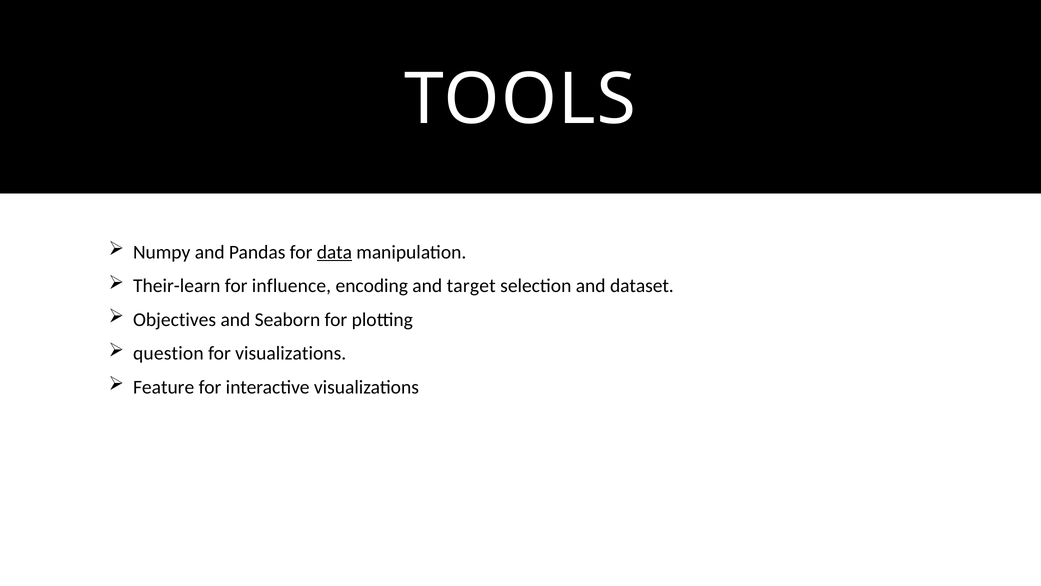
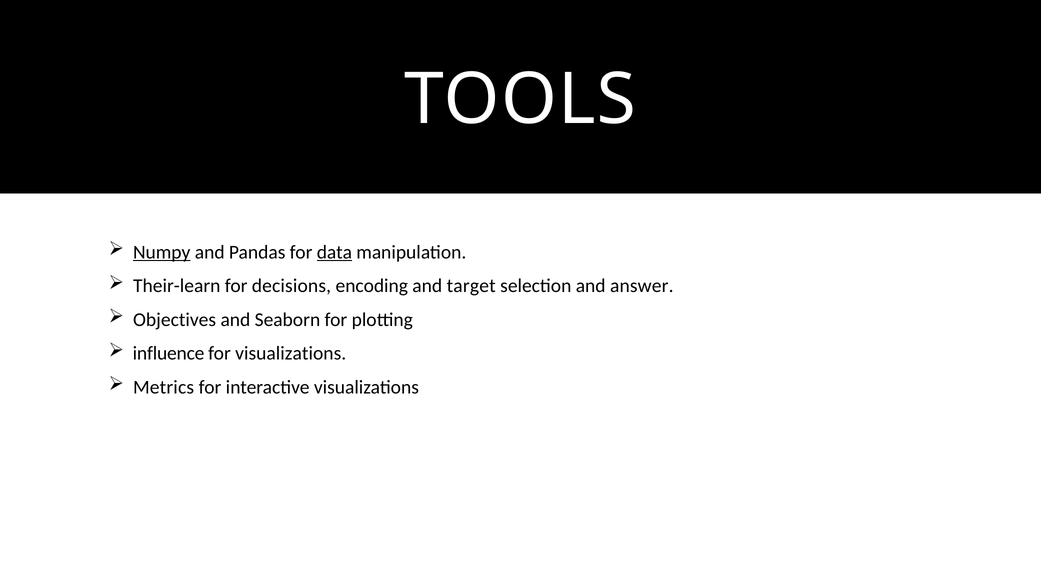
Numpy underline: none -> present
influence: influence -> decisions
dataset: dataset -> answer
question: question -> influence
Feature: Feature -> Metrics
